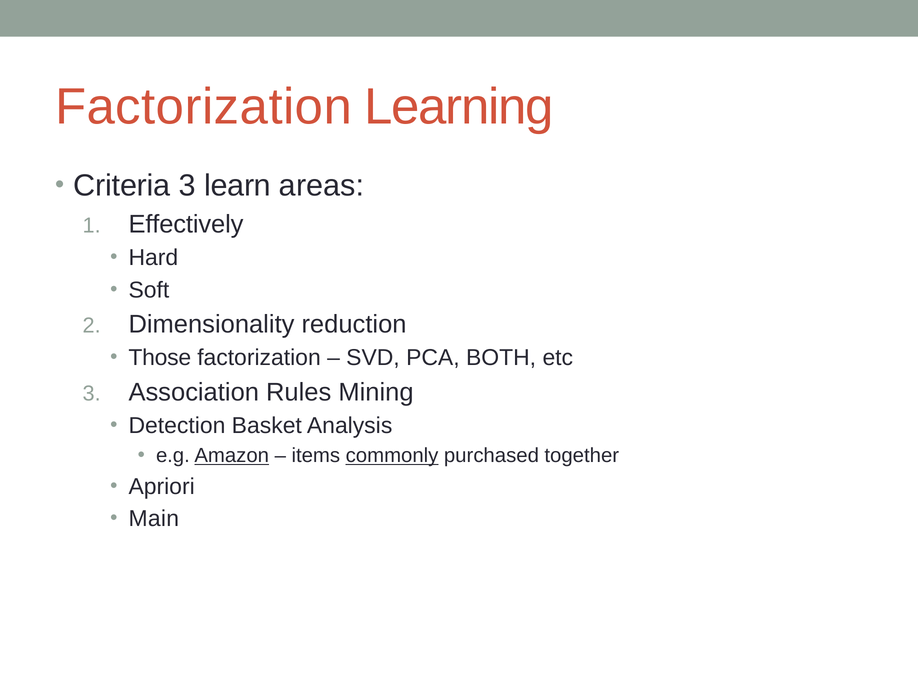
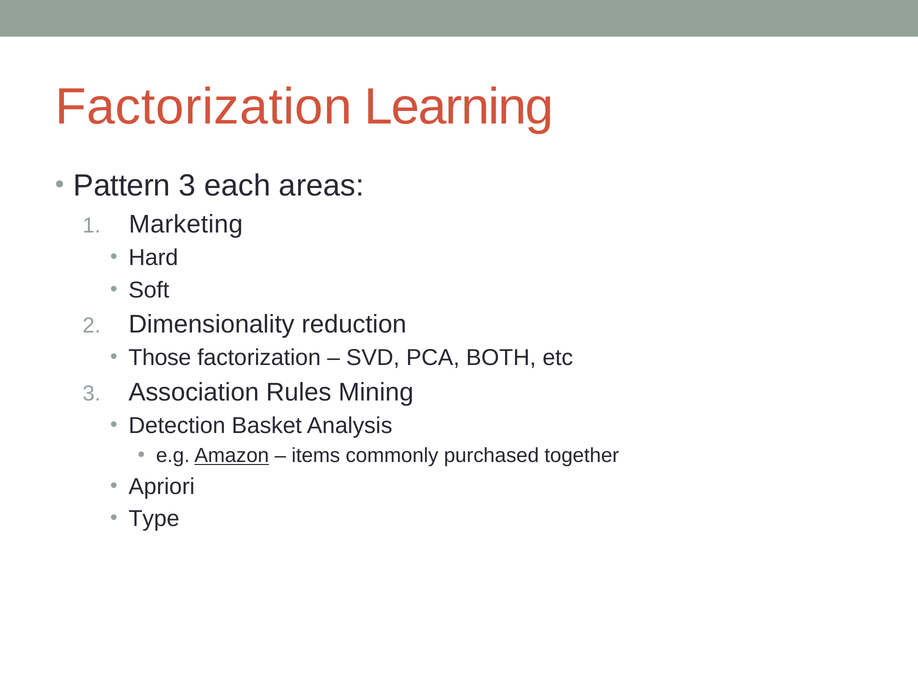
Criteria: Criteria -> Pattern
learn: learn -> each
Effectively: Effectively -> Marketing
commonly underline: present -> none
Main: Main -> Type
